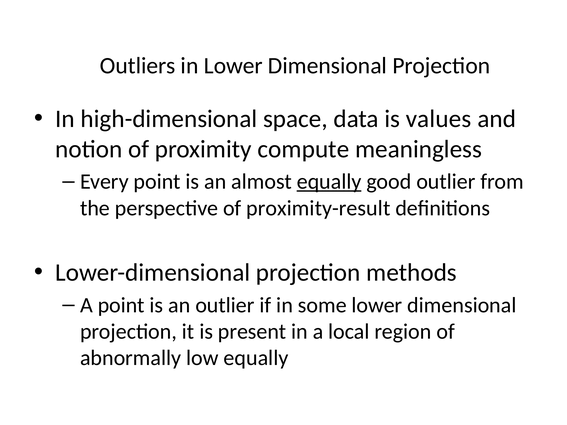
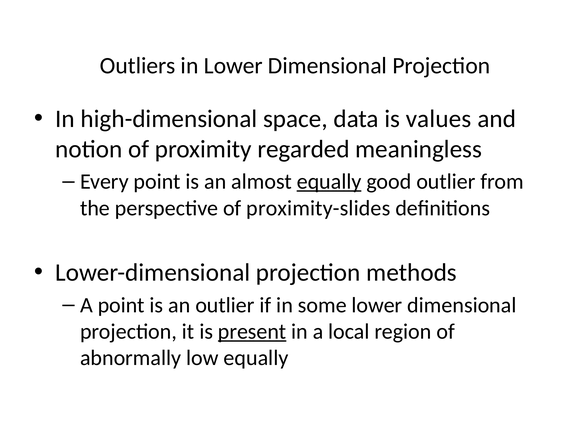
compute: compute -> regarded
proximity-result: proximity-result -> proximity-slides
present underline: none -> present
